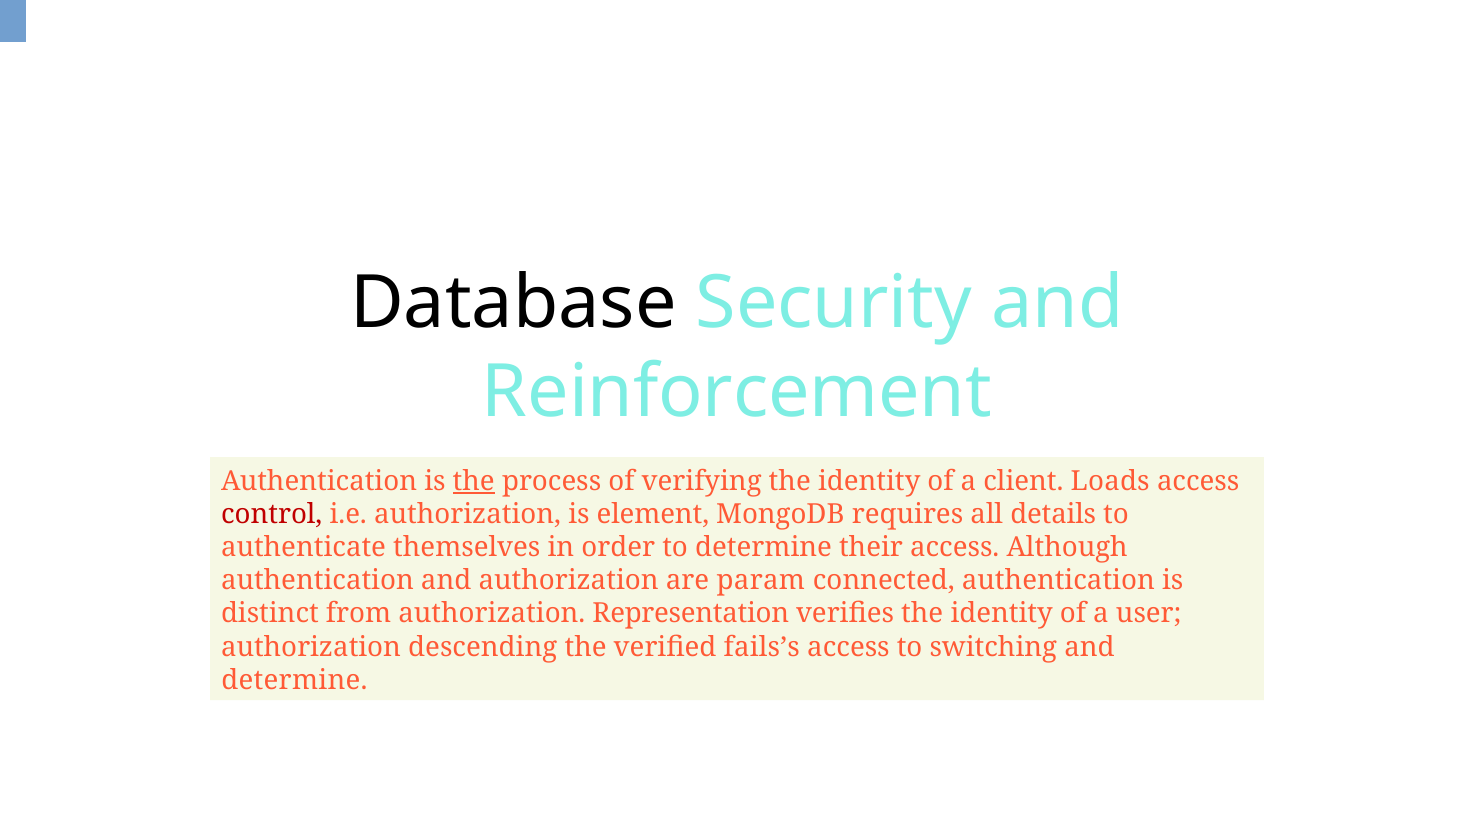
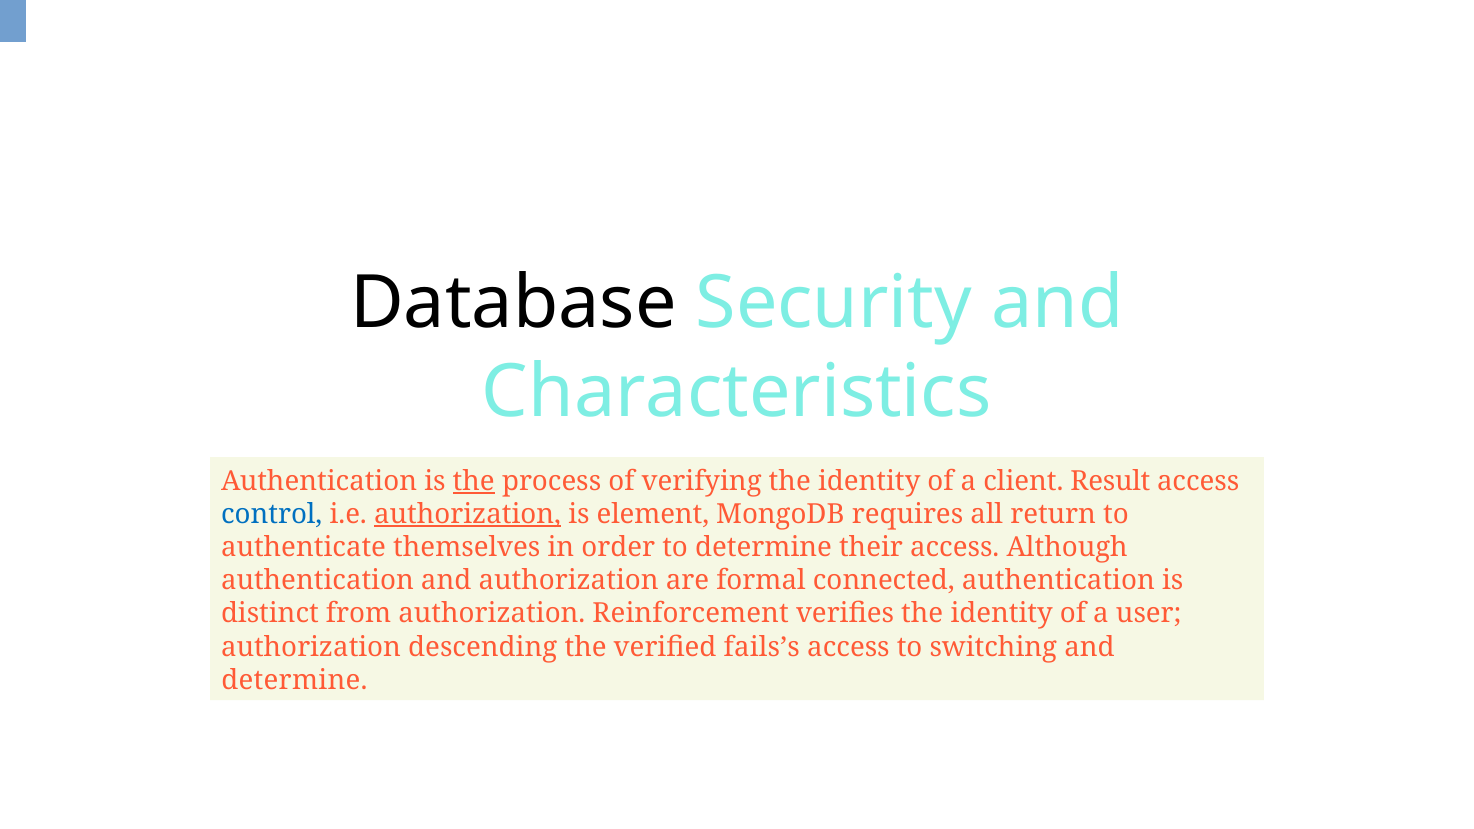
Reinforcement: Reinforcement -> Characteristics
Loads: Loads -> Result
control colour: red -> blue
authorization at (468, 514) underline: none -> present
details: details -> return
param: param -> formal
Representation: Representation -> Reinforcement
